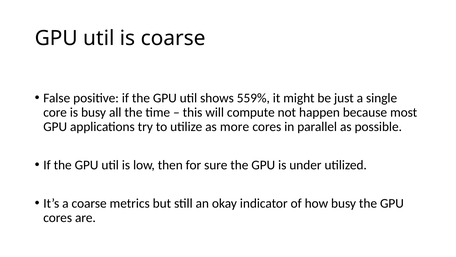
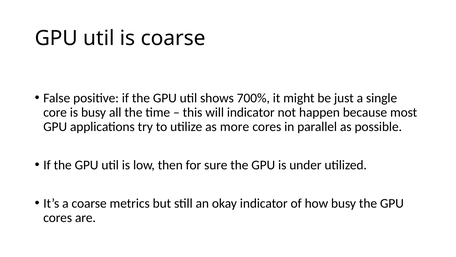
559%: 559% -> 700%
will compute: compute -> indicator
